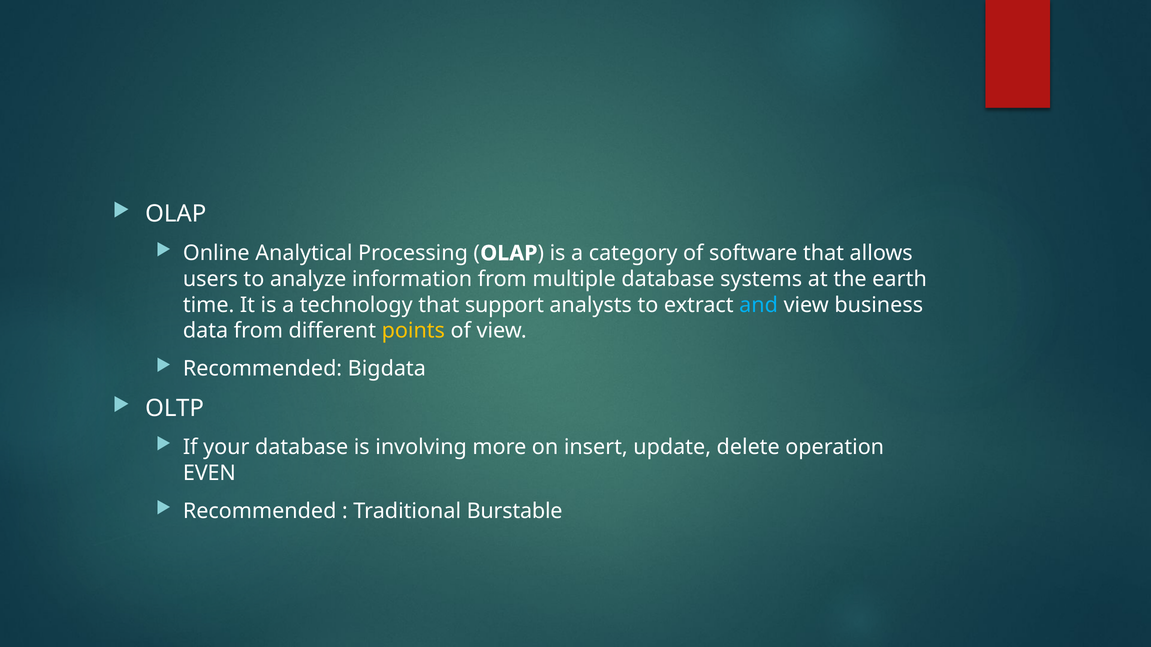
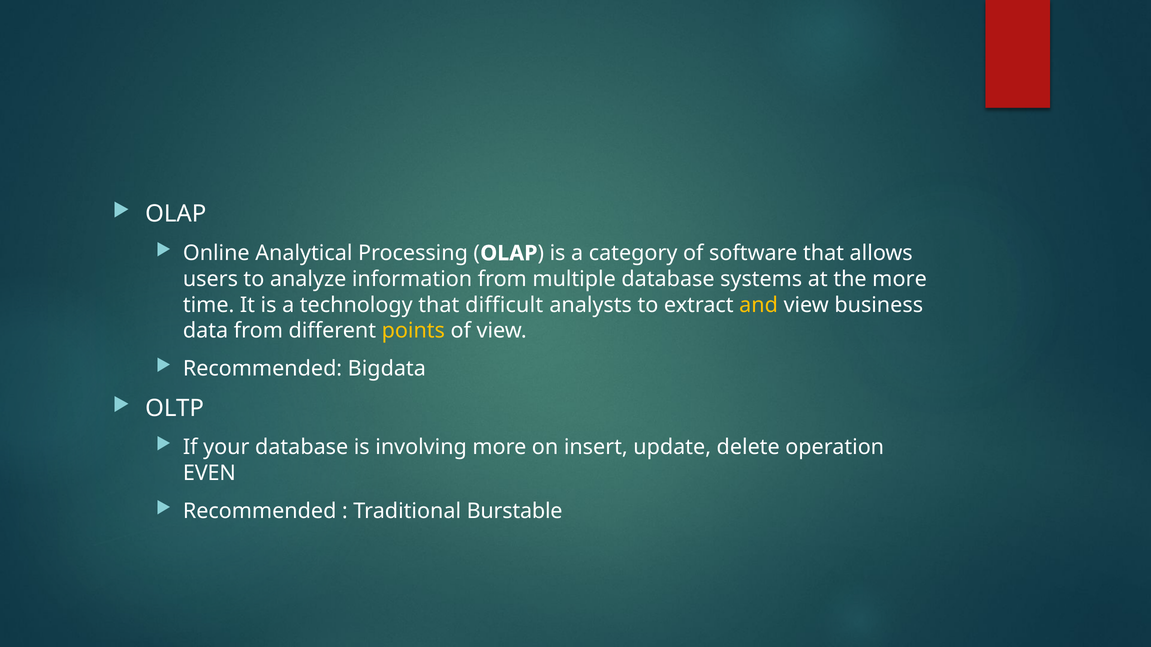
the earth: earth -> more
support: support -> difficult
and colour: light blue -> yellow
